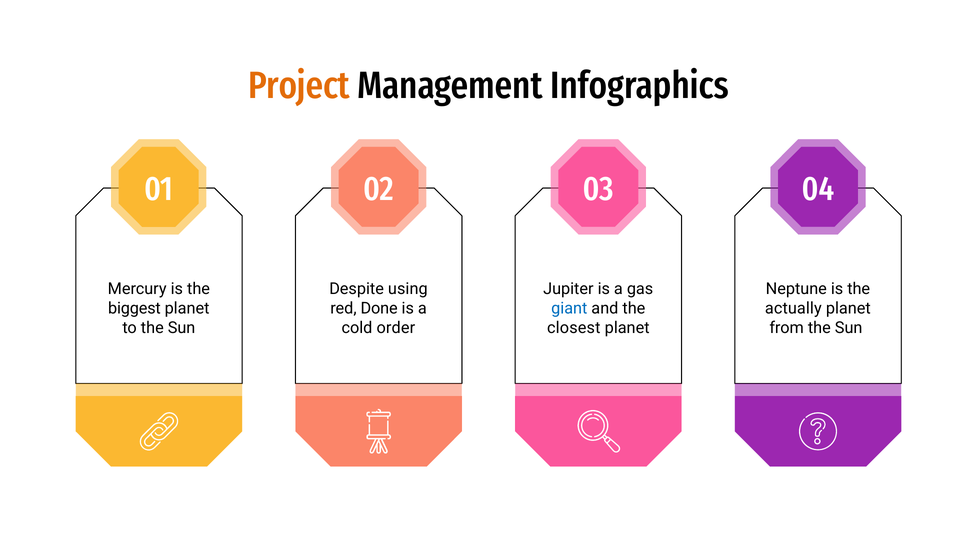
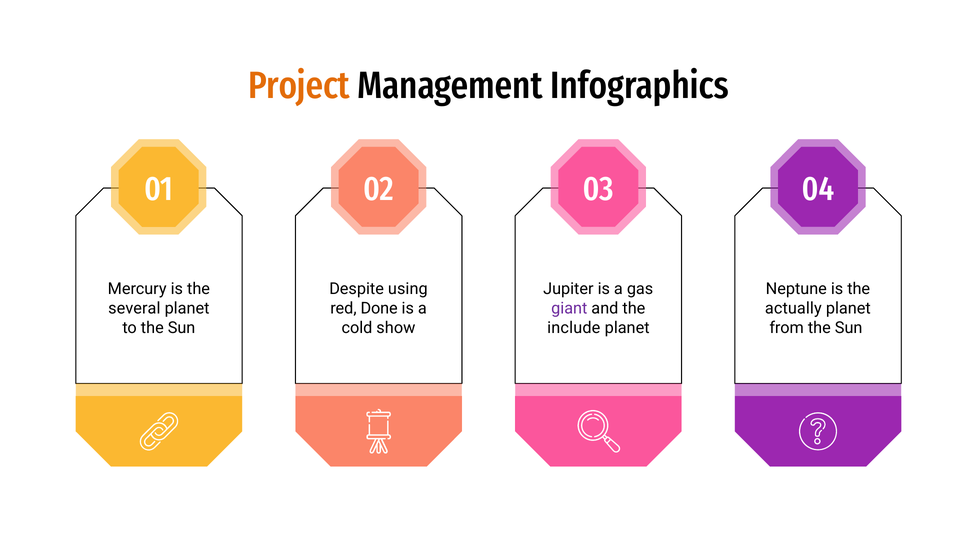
biggest: biggest -> several
giant colour: blue -> purple
order: order -> show
closest: closest -> include
